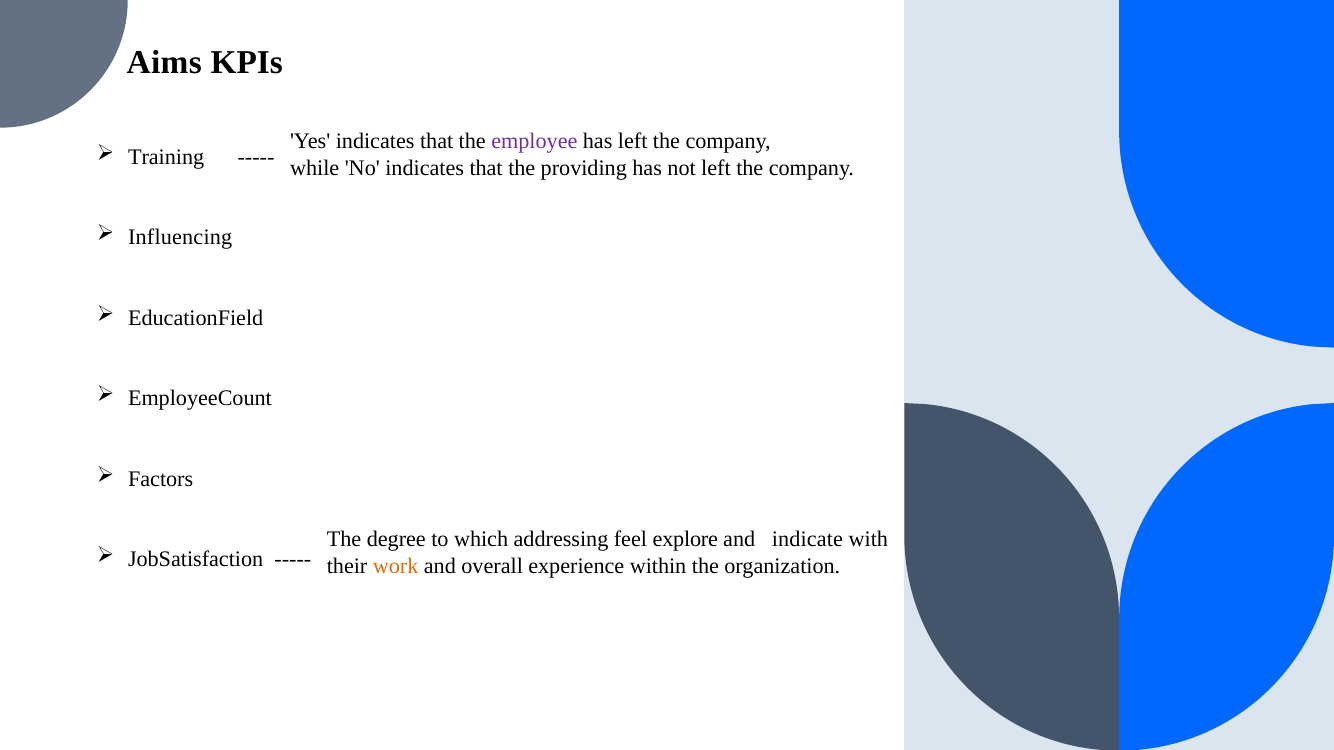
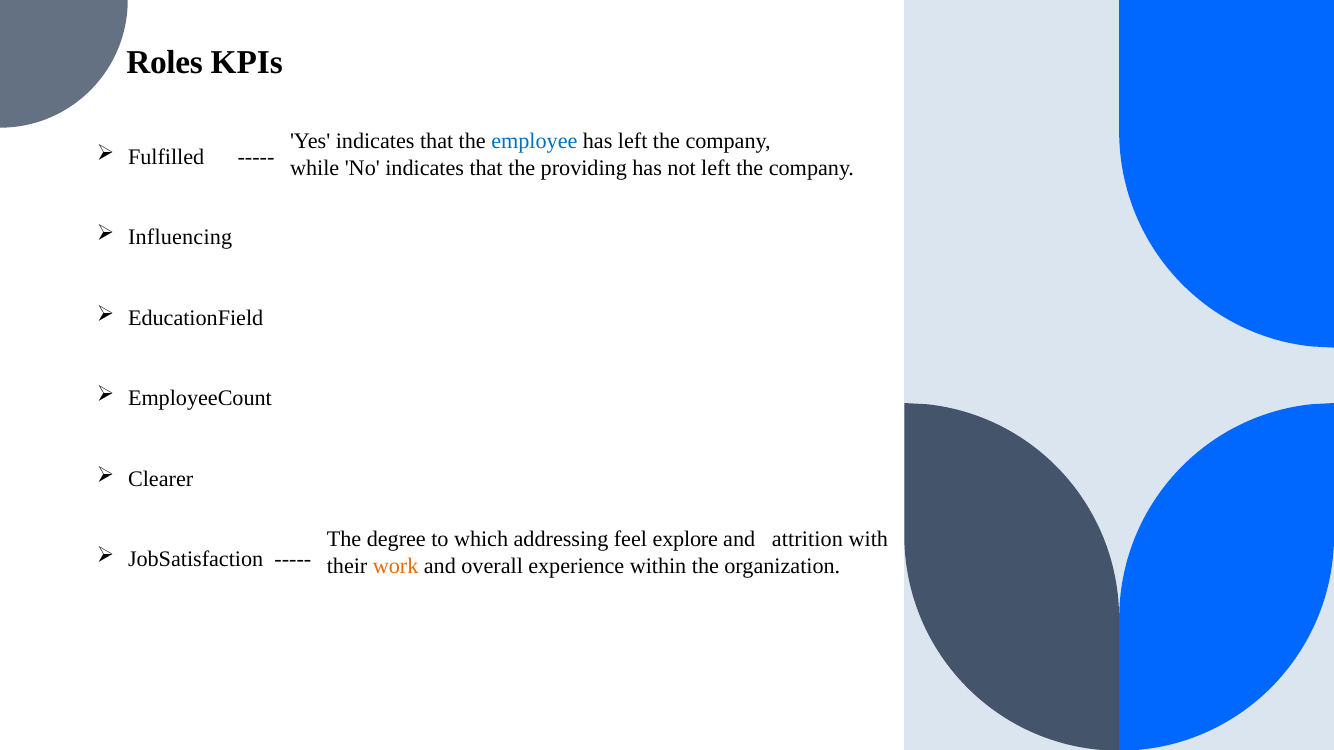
Aims: Aims -> Roles
employee colour: purple -> blue
Training: Training -> Fulfilled
Factors: Factors -> Clearer
indicate: indicate -> attrition
